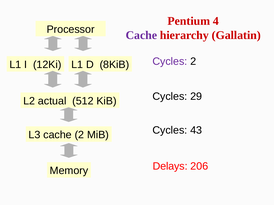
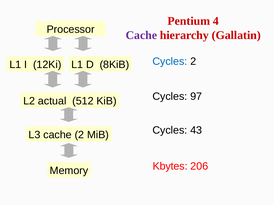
Cycles at (170, 62) colour: purple -> blue
29: 29 -> 97
Delays: Delays -> Kbytes
